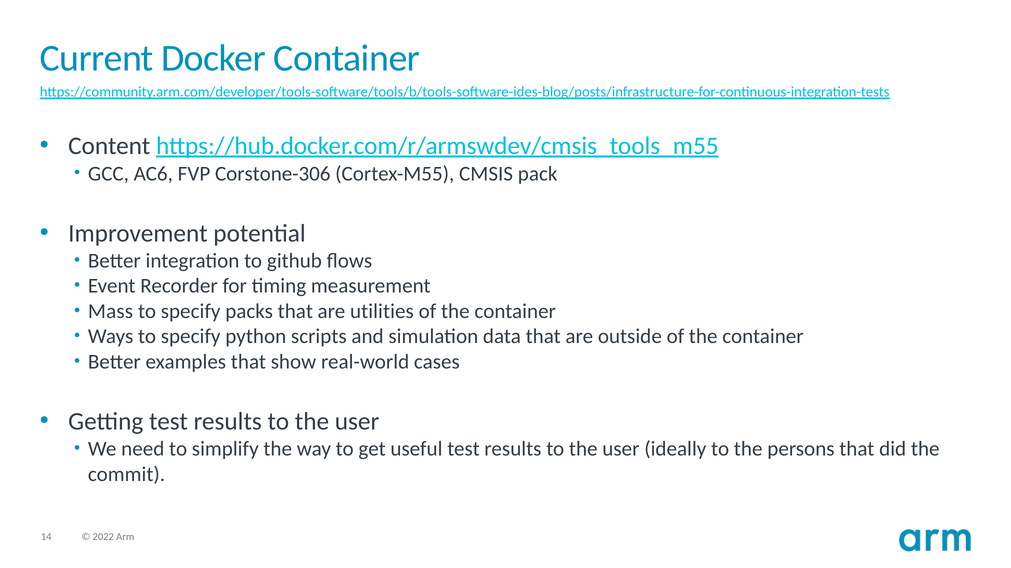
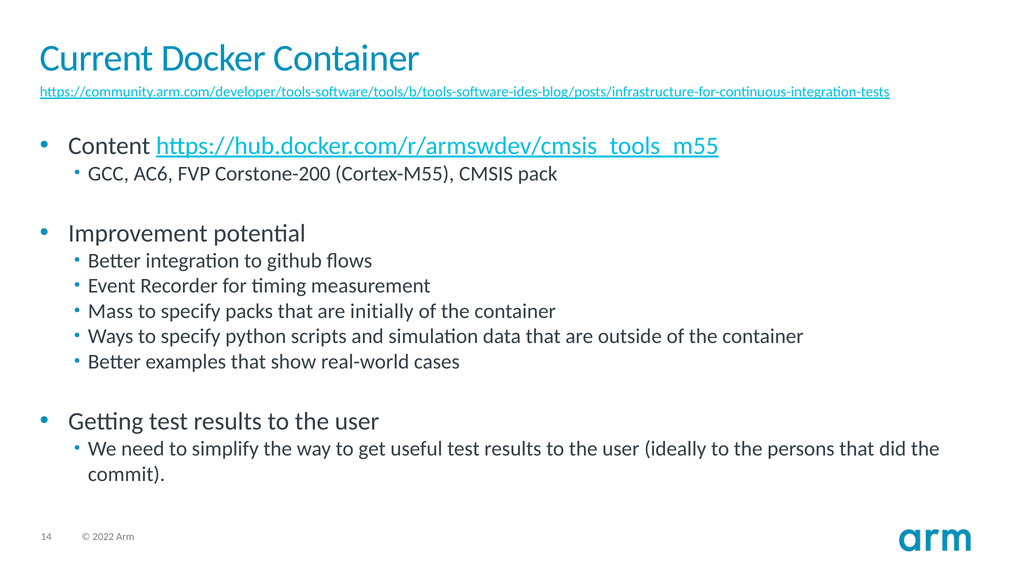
Corstone-306: Corstone-306 -> Corstone-200
utilities: utilities -> initially
